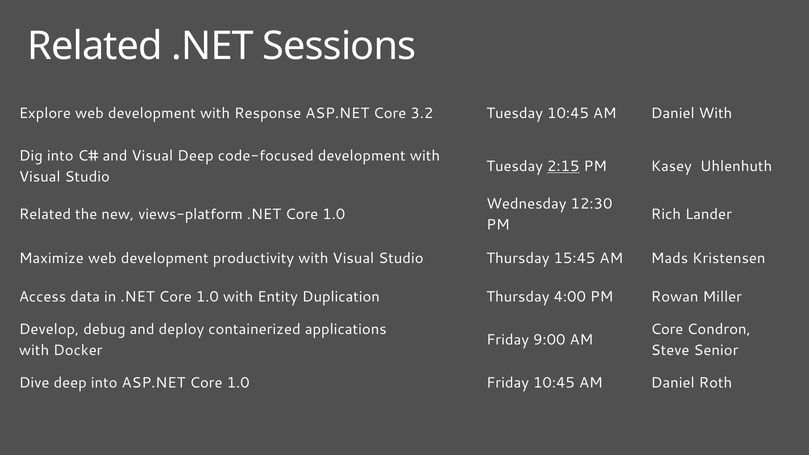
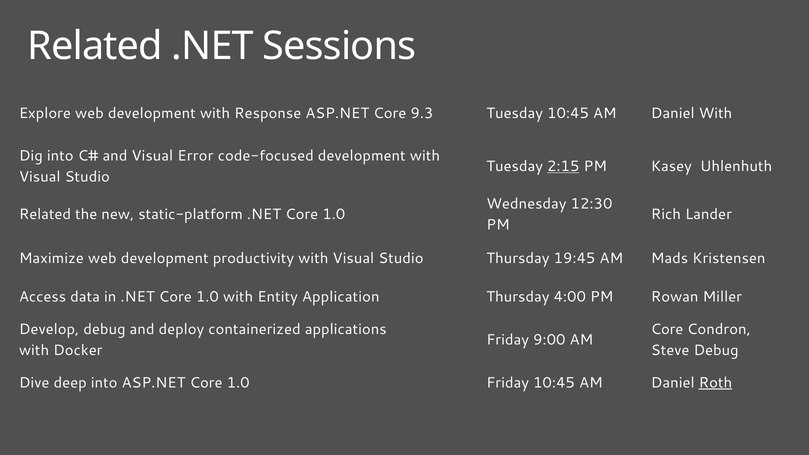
3.2: 3.2 -> 9.3
Visual Deep: Deep -> Error
views-platform: views-platform -> static-platform
15:45: 15:45 -> 19:45
Duplication: Duplication -> Application
Steve Senior: Senior -> Debug
Roth underline: none -> present
